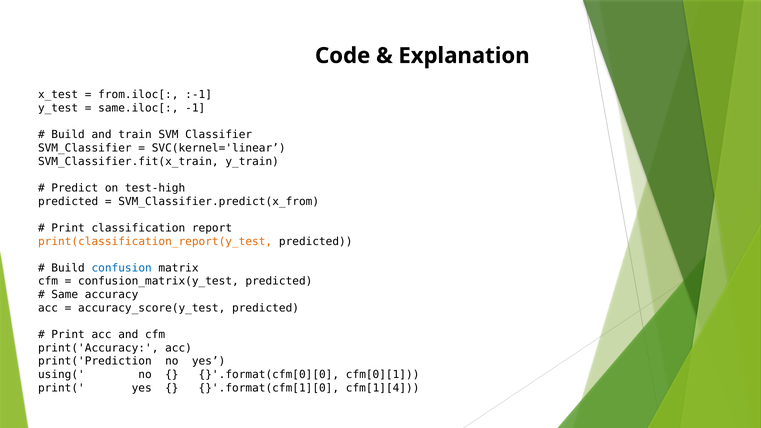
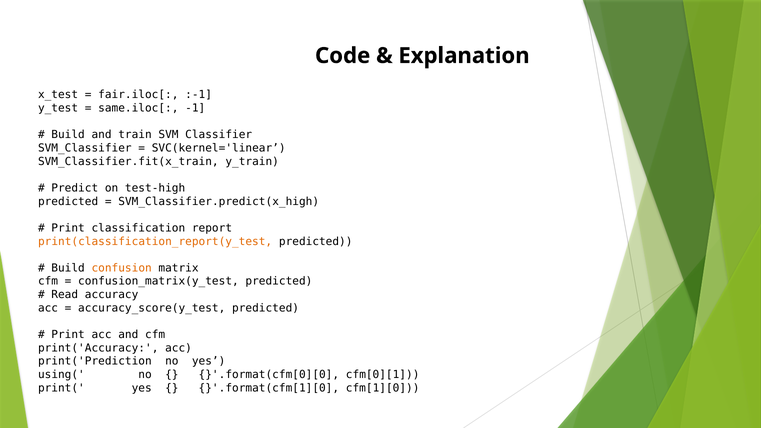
from.iloc[: from.iloc[ -> fair.iloc[
SVM_Classifier.predict(x_from: SVM_Classifier.predict(x_from -> SVM_Classifier.predict(x_high
confusion colour: blue -> orange
Same: Same -> Read
cfm[1][4: cfm[1][4 -> cfm[1][0
